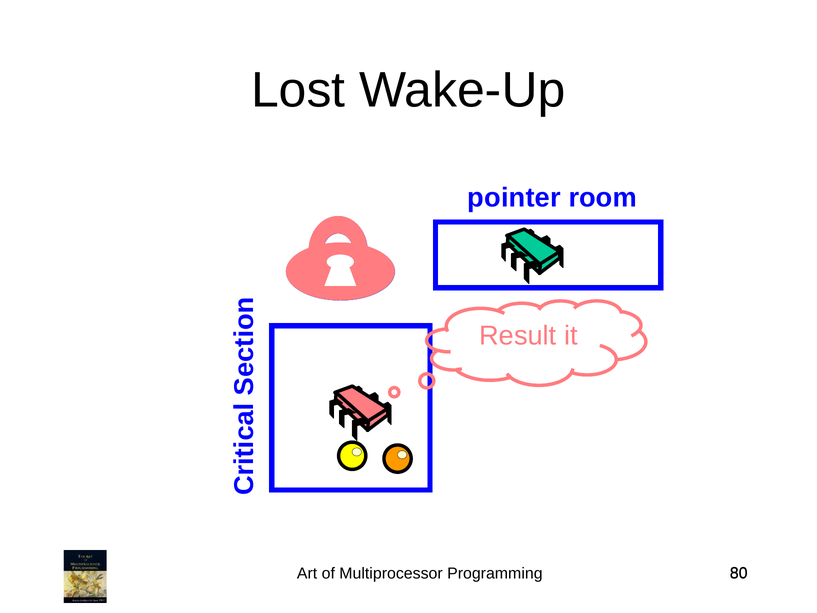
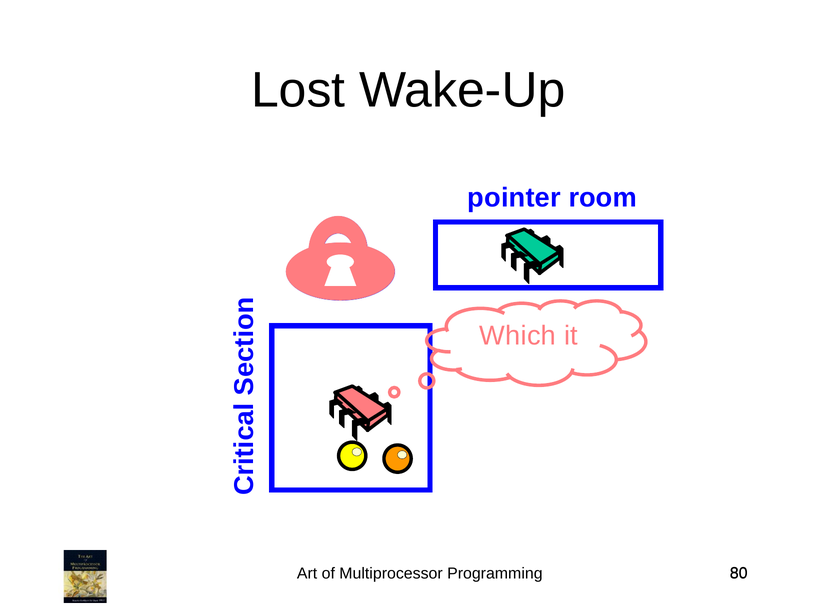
Result: Result -> Which
